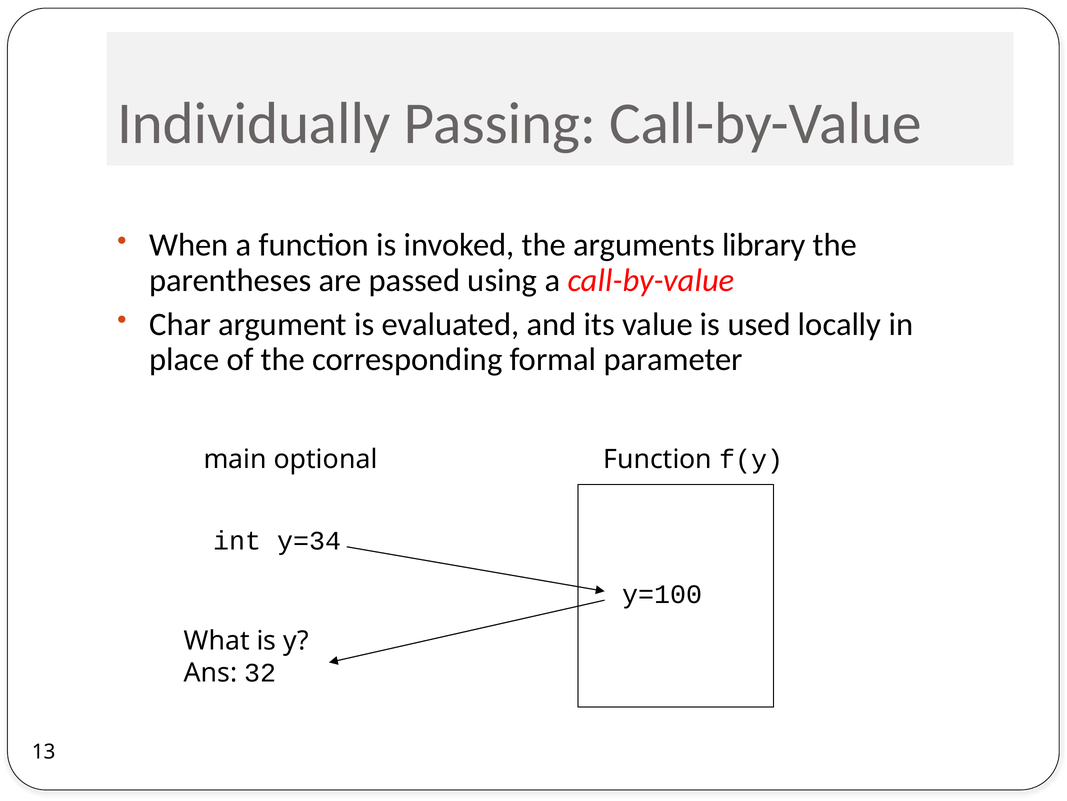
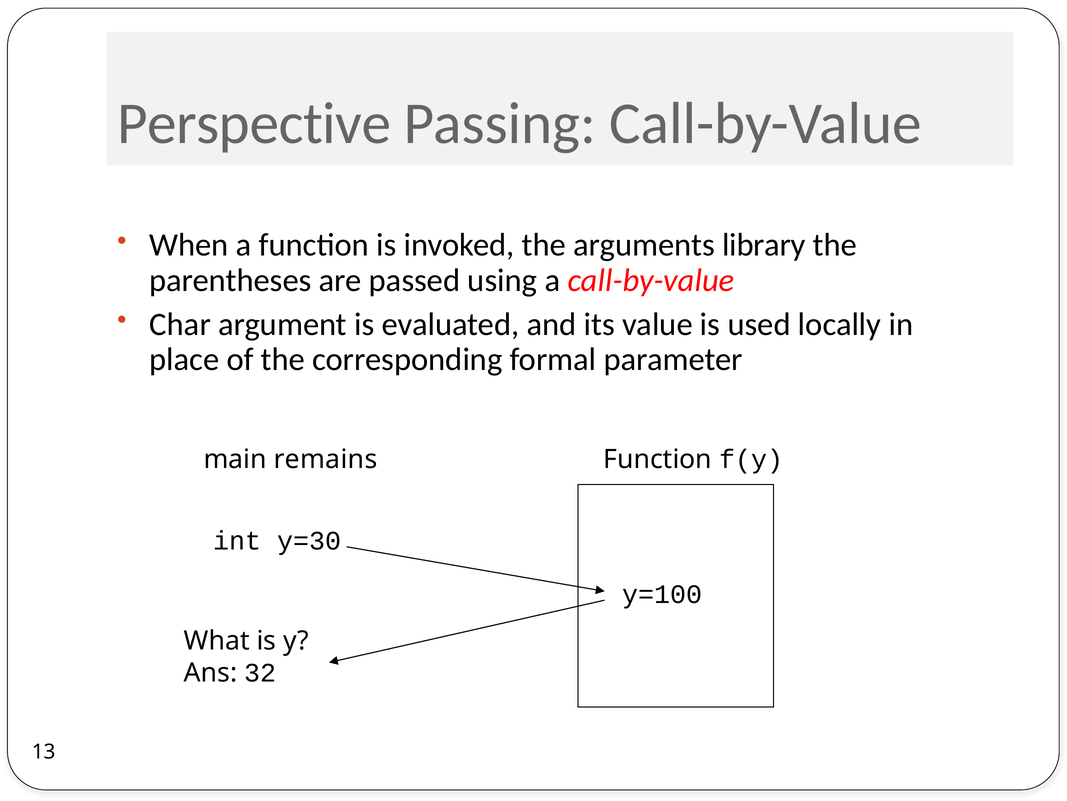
Individually: Individually -> Perspective
optional: optional -> remains
y=34: y=34 -> y=30
